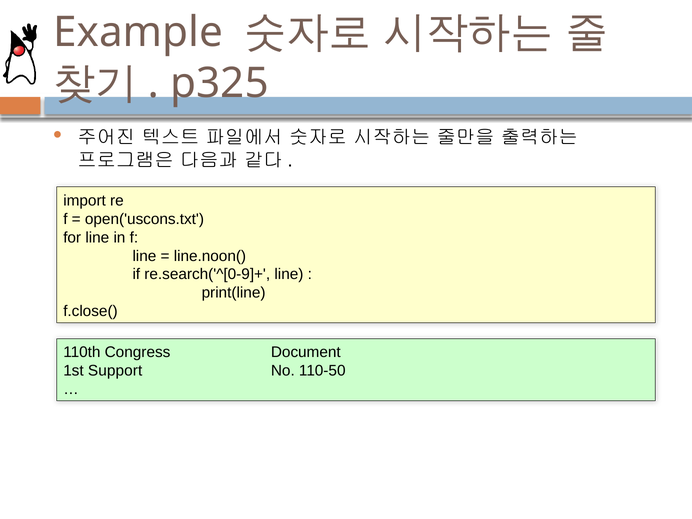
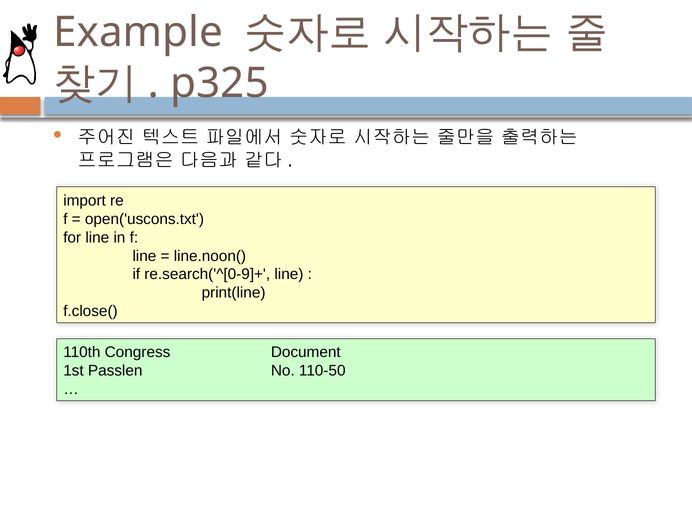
Support: Support -> Passlen
